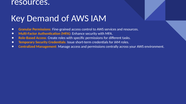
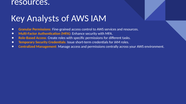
Demand: Demand -> Analysts
